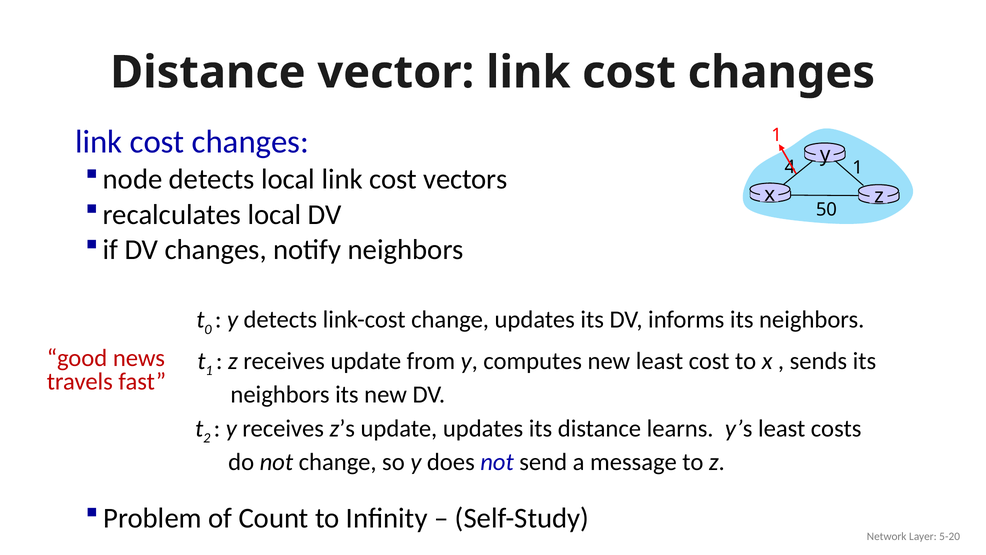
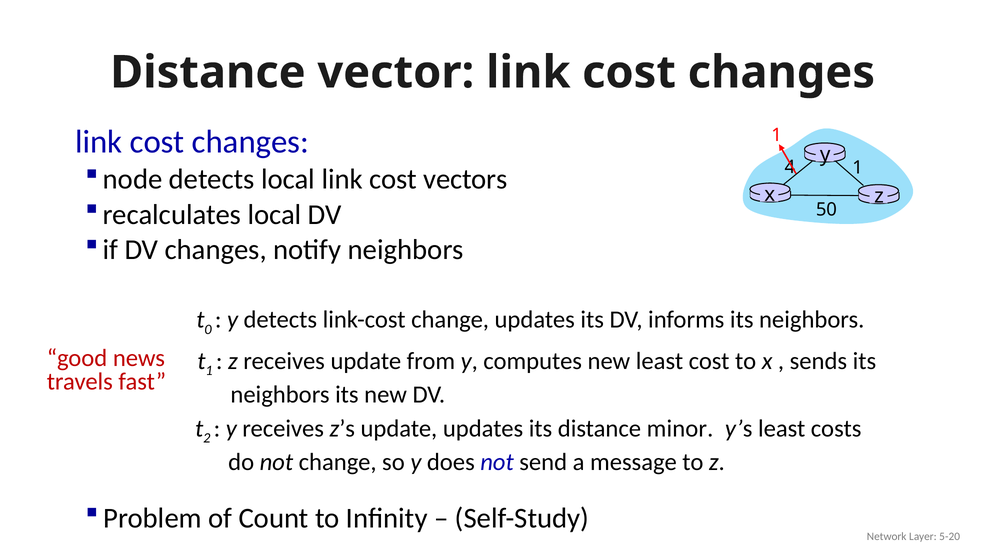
learns: learns -> minor
